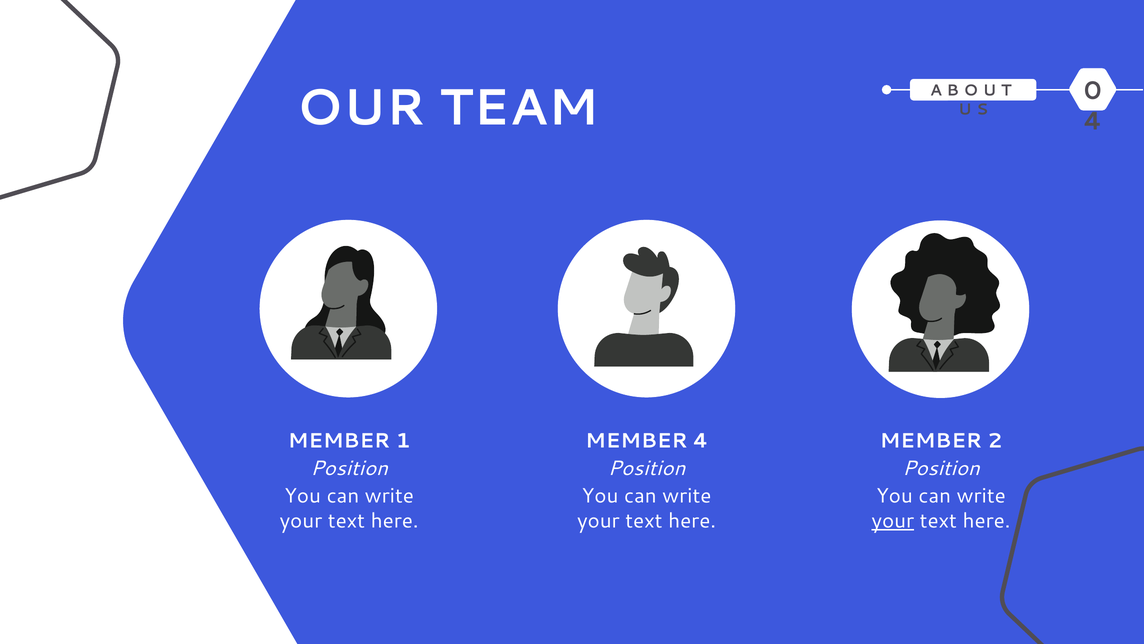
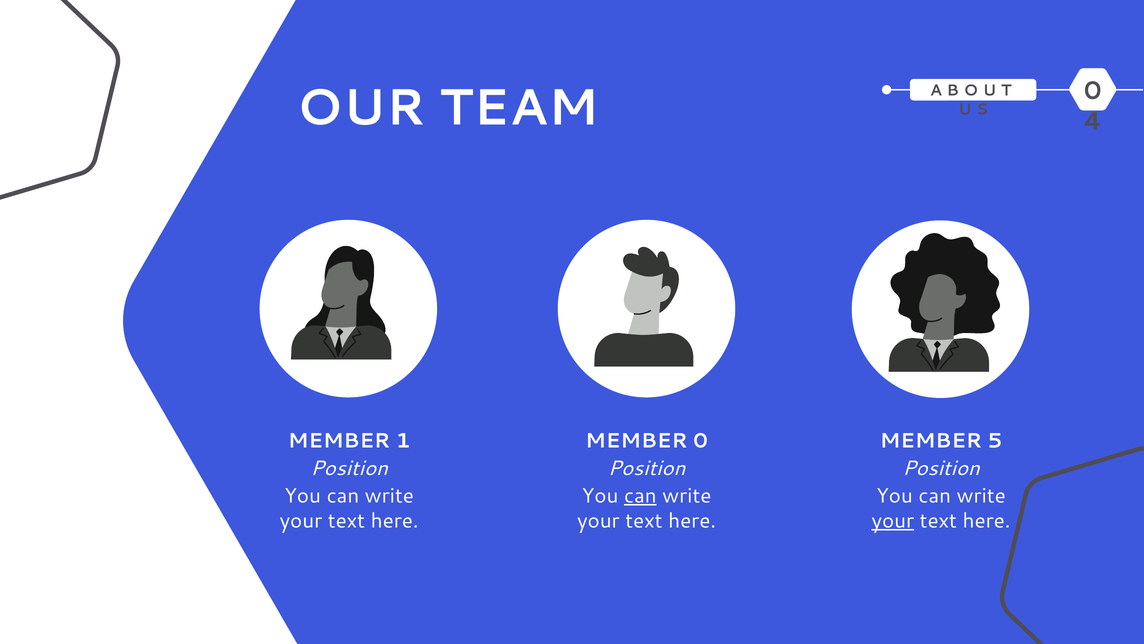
MEMBER 4: 4 -> 0
2: 2 -> 5
can at (640, 496) underline: none -> present
